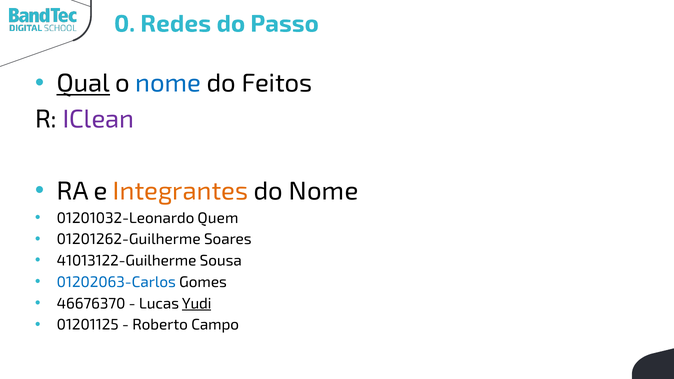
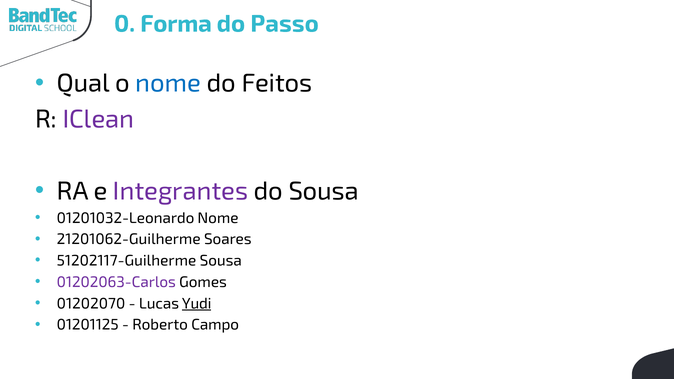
Redes: Redes -> Forma
Qual underline: present -> none
Integrantes colour: orange -> purple
do Nome: Nome -> Sousa
01201032-Leonardo Quem: Quem -> Nome
01201262-Guilherme: 01201262-Guilherme -> 21201062-Guilherme
41013122-Guilherme: 41013122-Guilherme -> 51202117-Guilherme
01202063-Carlos colour: blue -> purple
46676370: 46676370 -> 01202070
